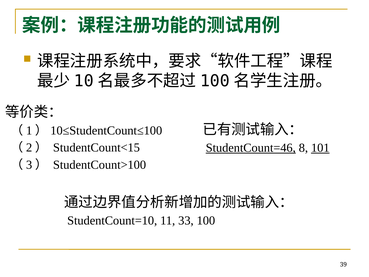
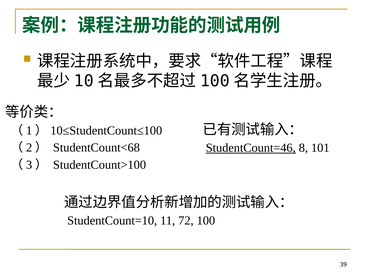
StudentCount<15: StudentCount<15 -> StudentCount<68
101 underline: present -> none
33: 33 -> 72
